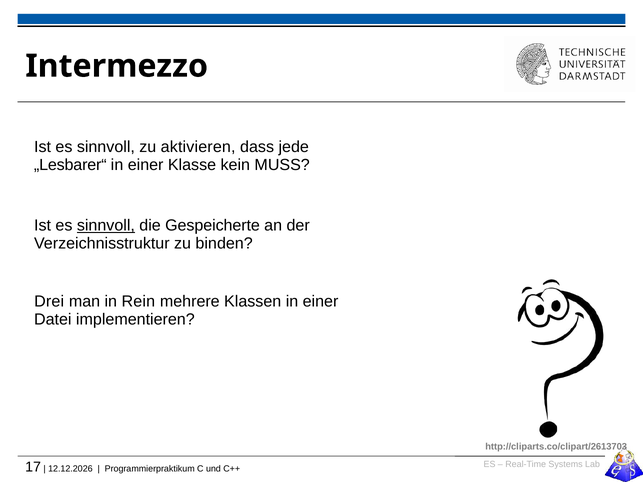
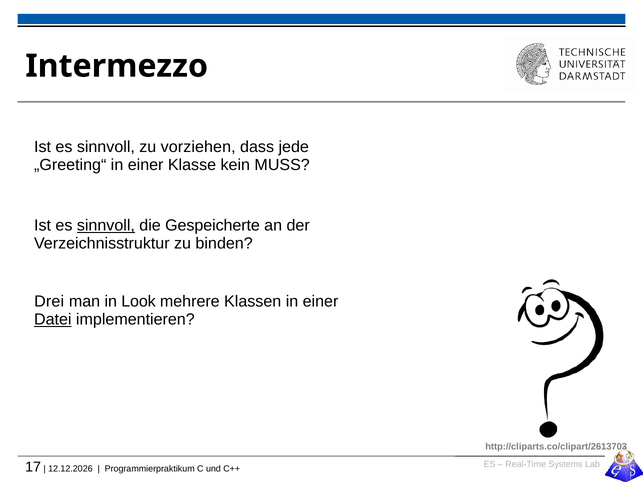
aktivieren: aktivieren -> vorziehen
„Lesbarer“: „Lesbarer“ -> „Greeting“
Rein: Rein -> Look
Datei underline: none -> present
